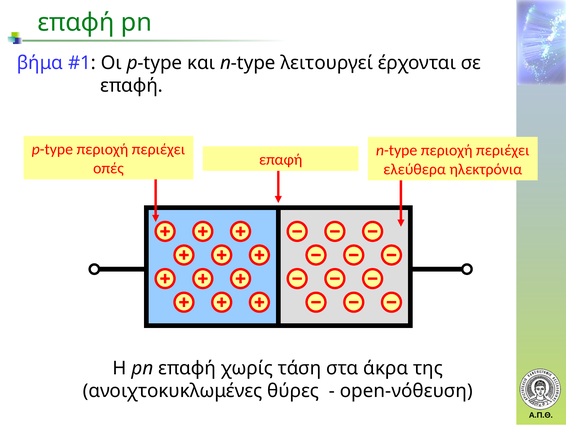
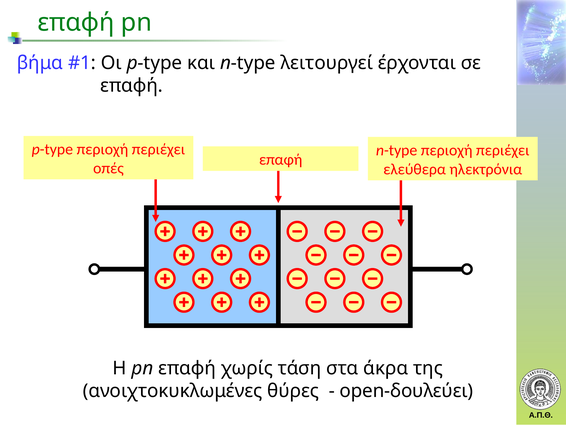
open-νόθευση: open-νόθευση -> open-δουλεύει
